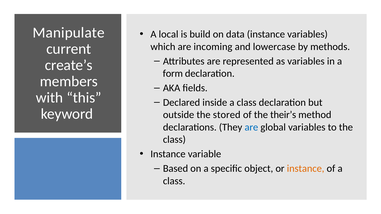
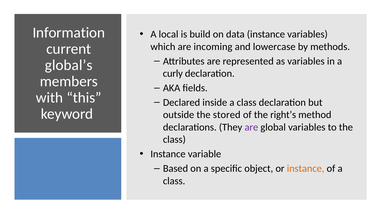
Manipulate: Manipulate -> Information
create’s: create’s -> global’s
form: form -> curly
their’s: their’s -> right’s
are at (251, 127) colour: blue -> purple
